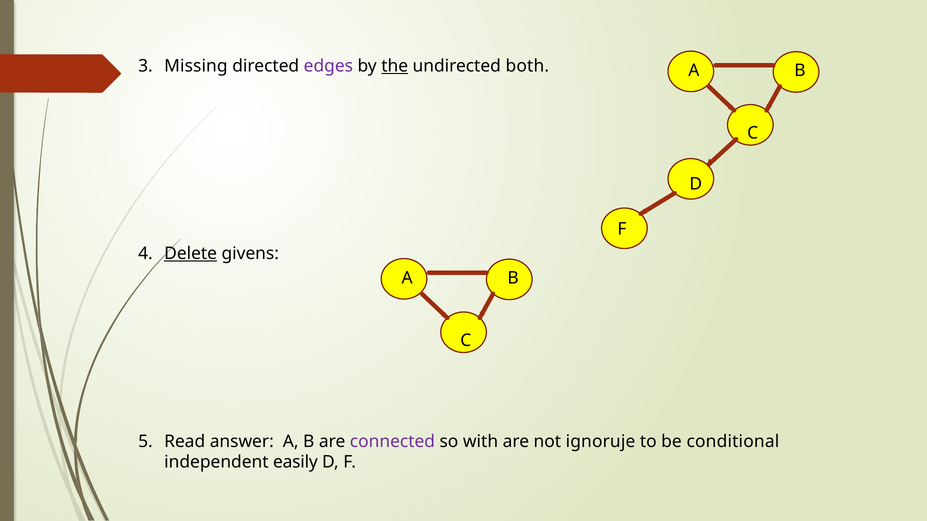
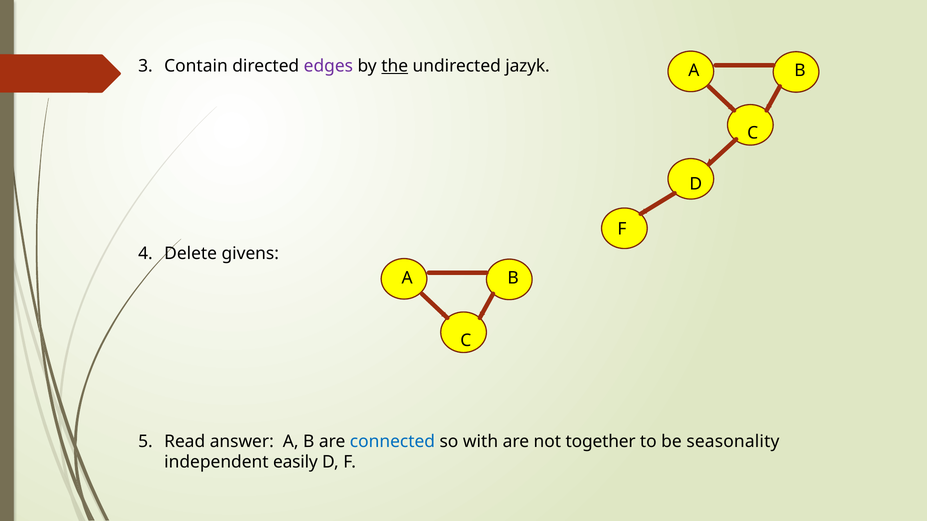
Missing: Missing -> Contain
both: both -> jazyk
Delete underline: present -> none
connected colour: purple -> blue
ignoruje: ignoruje -> together
conditional: conditional -> seasonality
